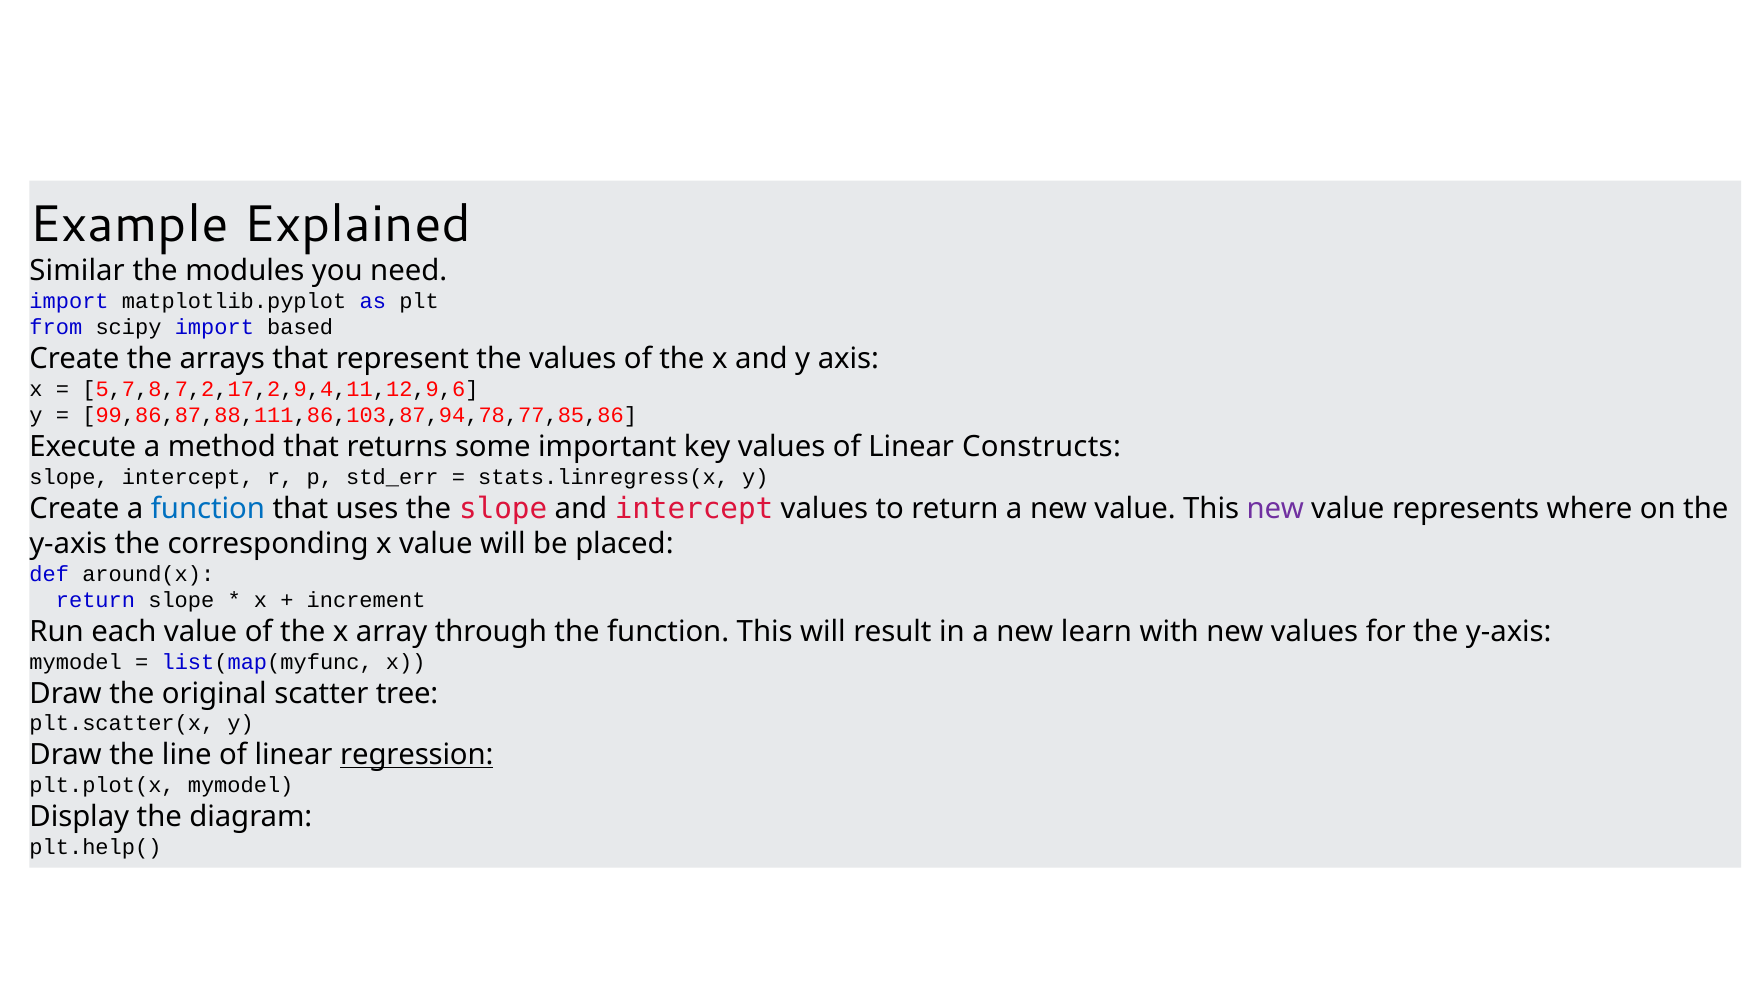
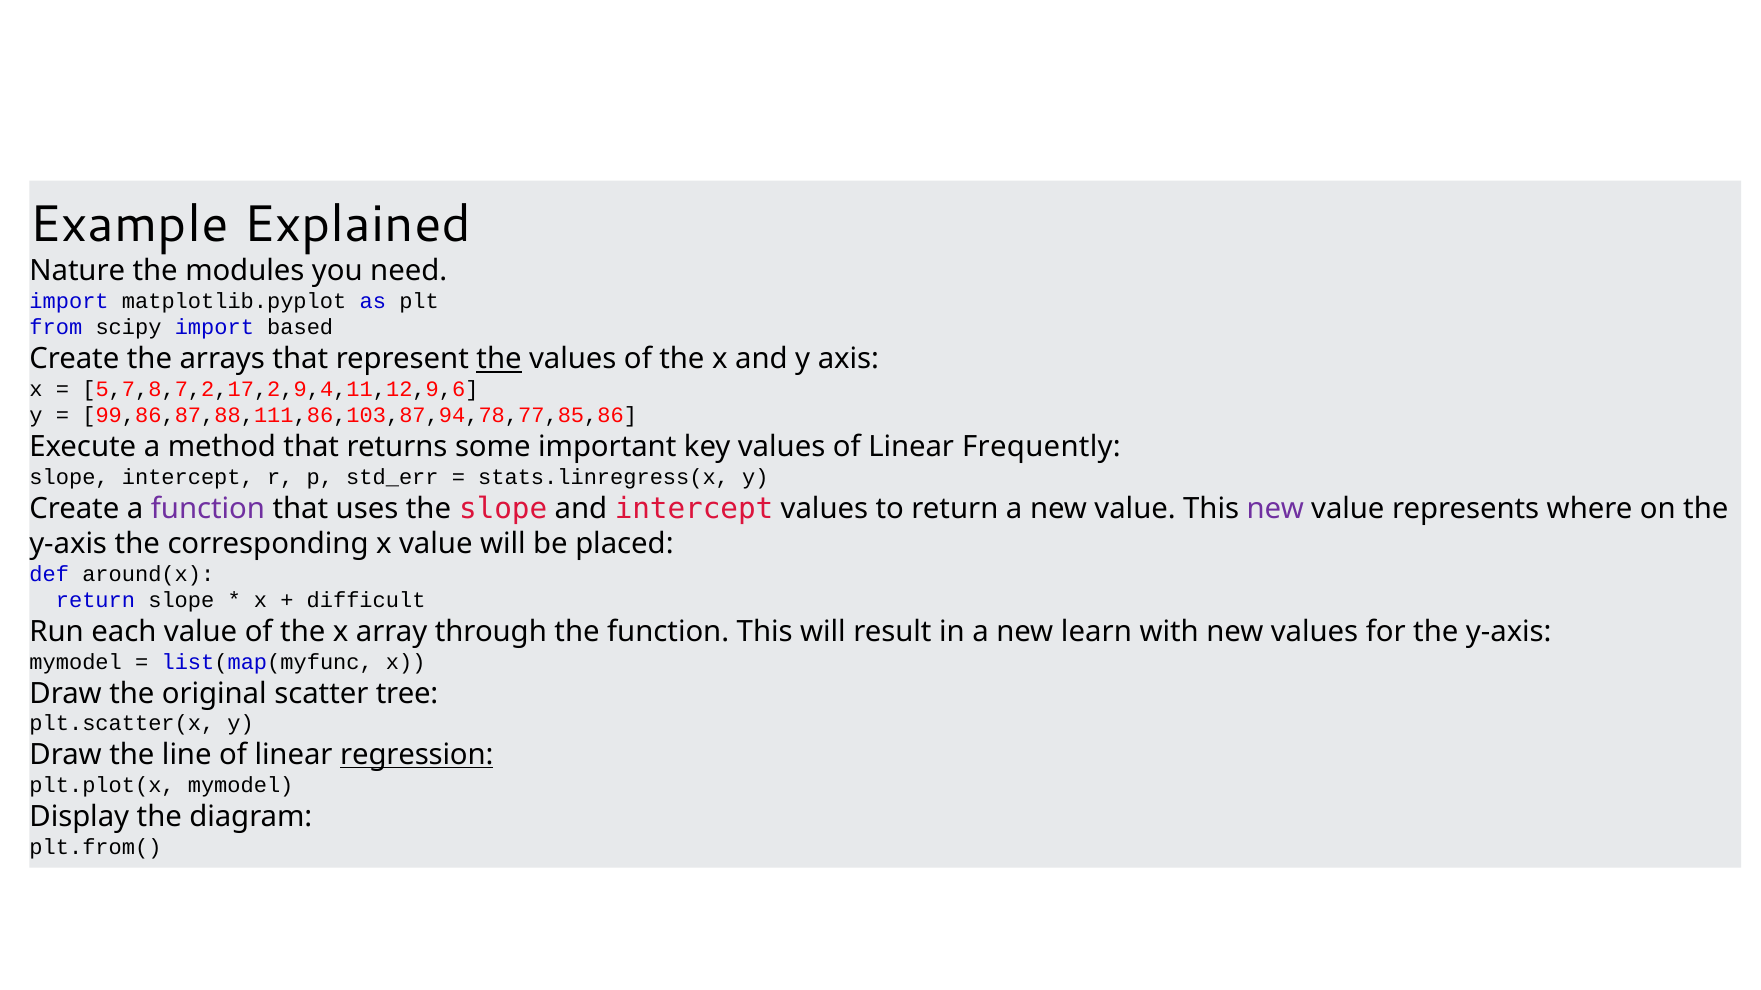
Similar: Similar -> Nature
the at (499, 359) underline: none -> present
Constructs: Constructs -> Frequently
function at (208, 509) colour: blue -> purple
increment: increment -> difficult
plt.help(: plt.help( -> plt.from(
